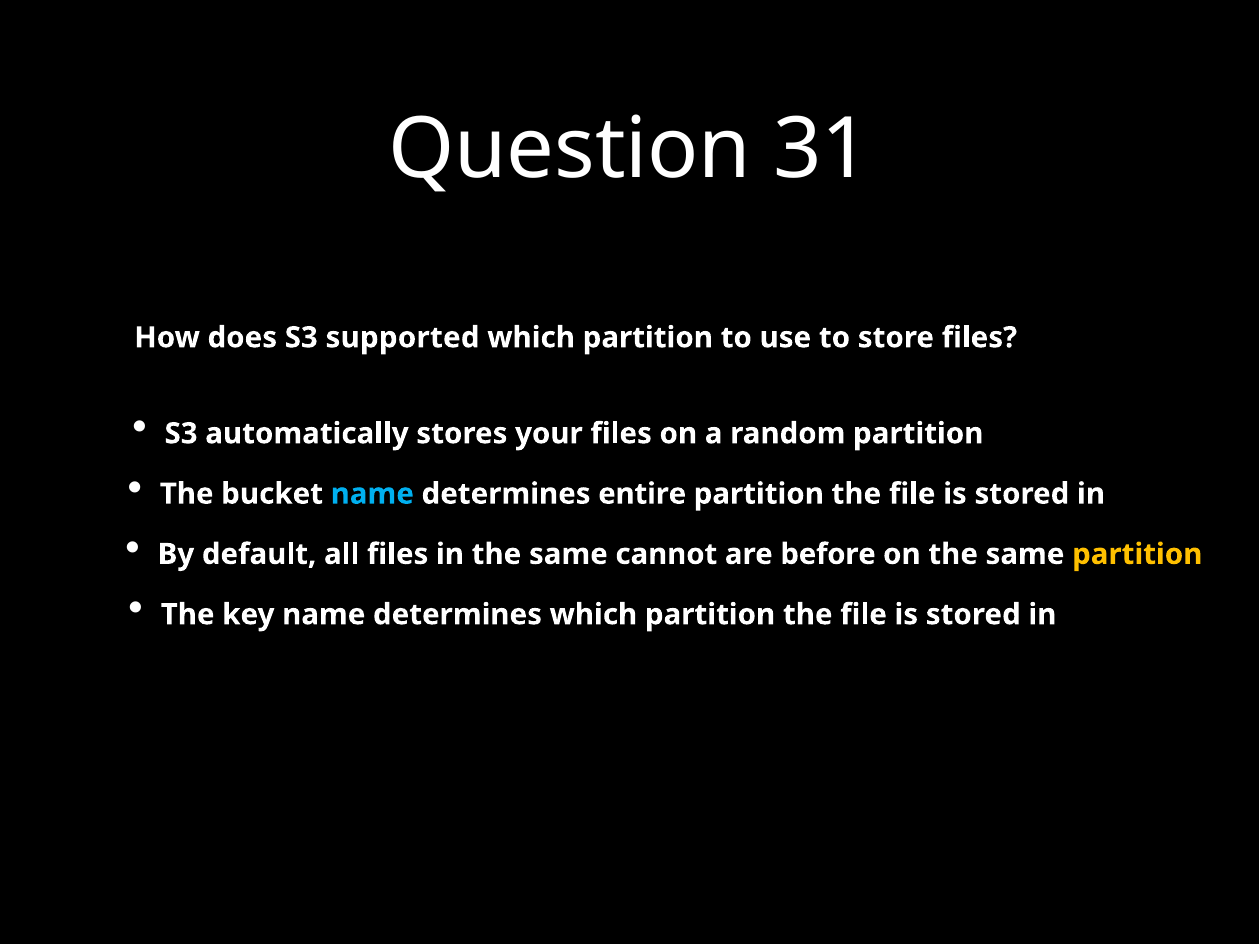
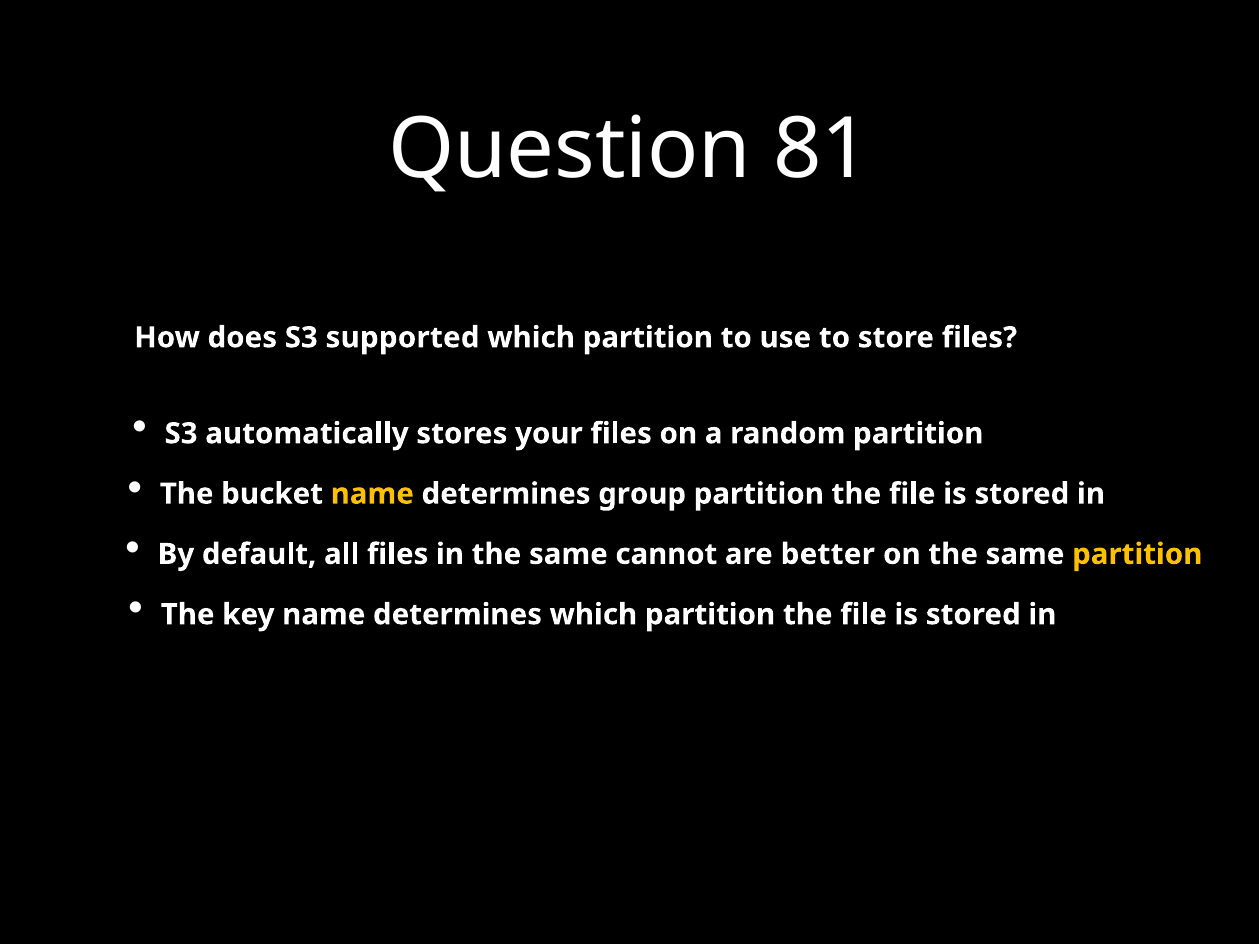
31: 31 -> 81
name at (372, 494) colour: light blue -> yellow
entire: entire -> group
before: before -> better
